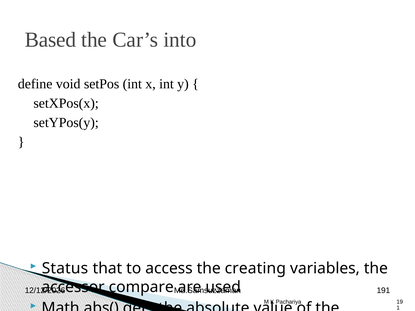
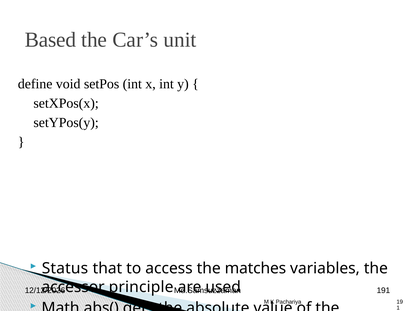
into: into -> unit
creating: creating -> matches
compare: compare -> principle
